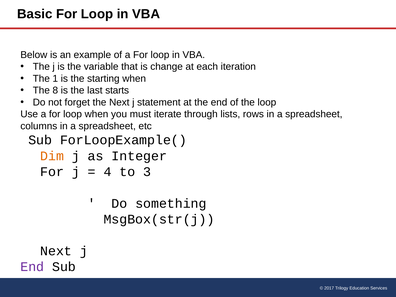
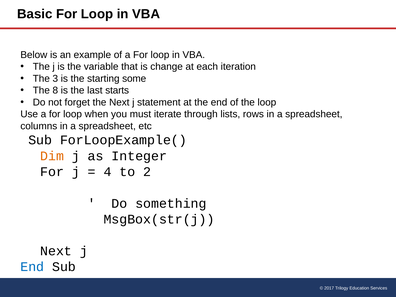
1: 1 -> 3
starting when: when -> some
3: 3 -> 2
End at (32, 267) colour: purple -> blue
